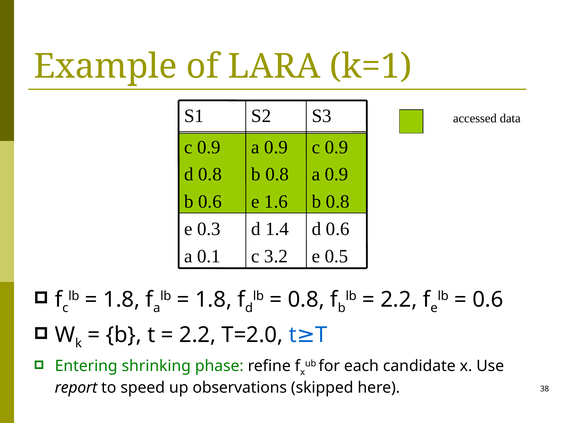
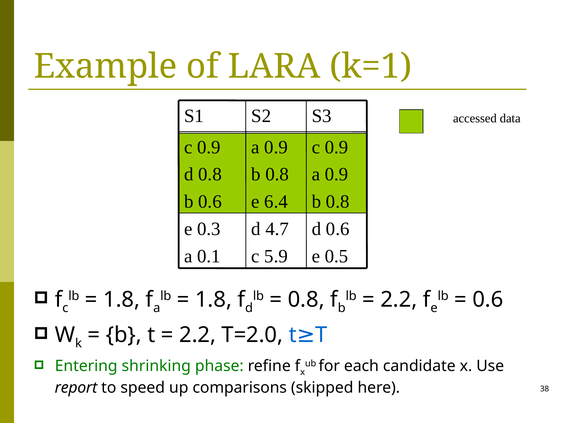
1.6: 1.6 -> 6.4
1.4: 1.4 -> 4.7
3.2: 3.2 -> 5.9
observations: observations -> comparisons
